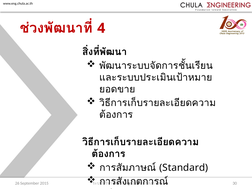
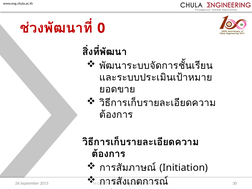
4: 4 -> 0
Standard: Standard -> Initiation
